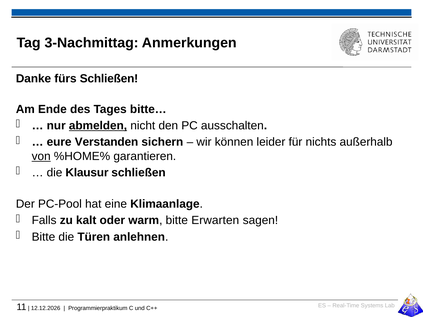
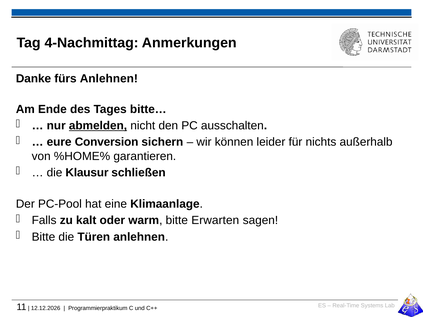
3-Nachmittag: 3-Nachmittag -> 4-Nachmittag
fürs Schließen: Schließen -> Anlehnen
Verstanden: Verstanden -> Conversion
von underline: present -> none
